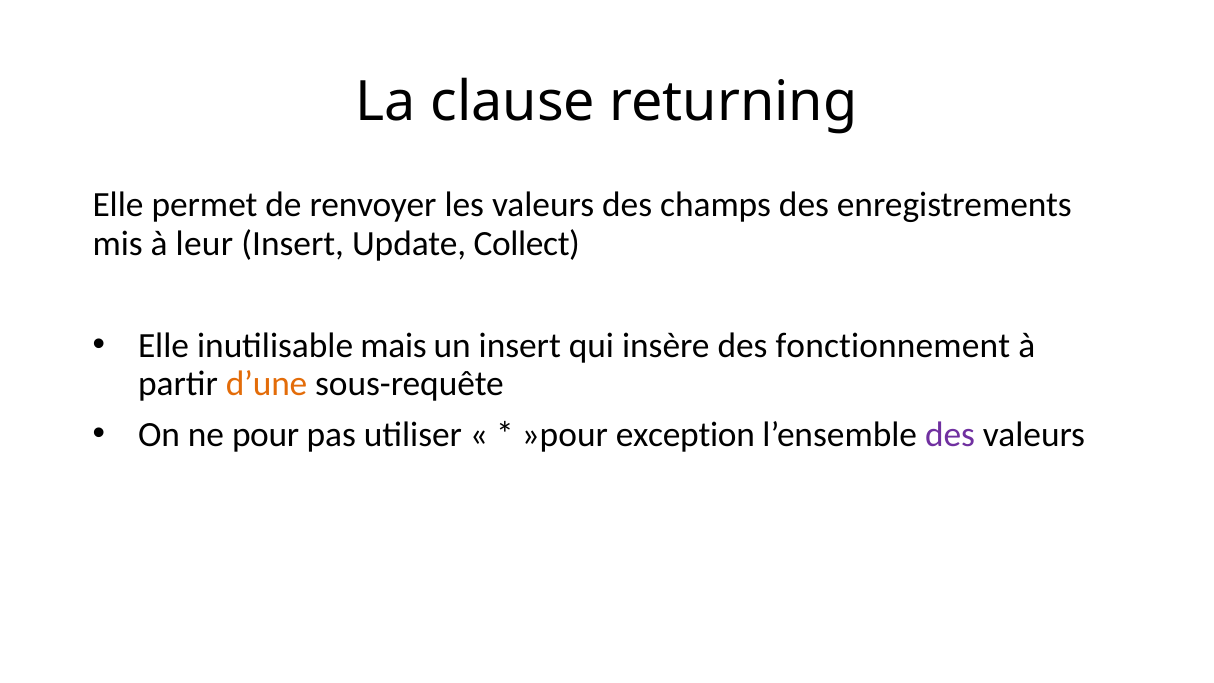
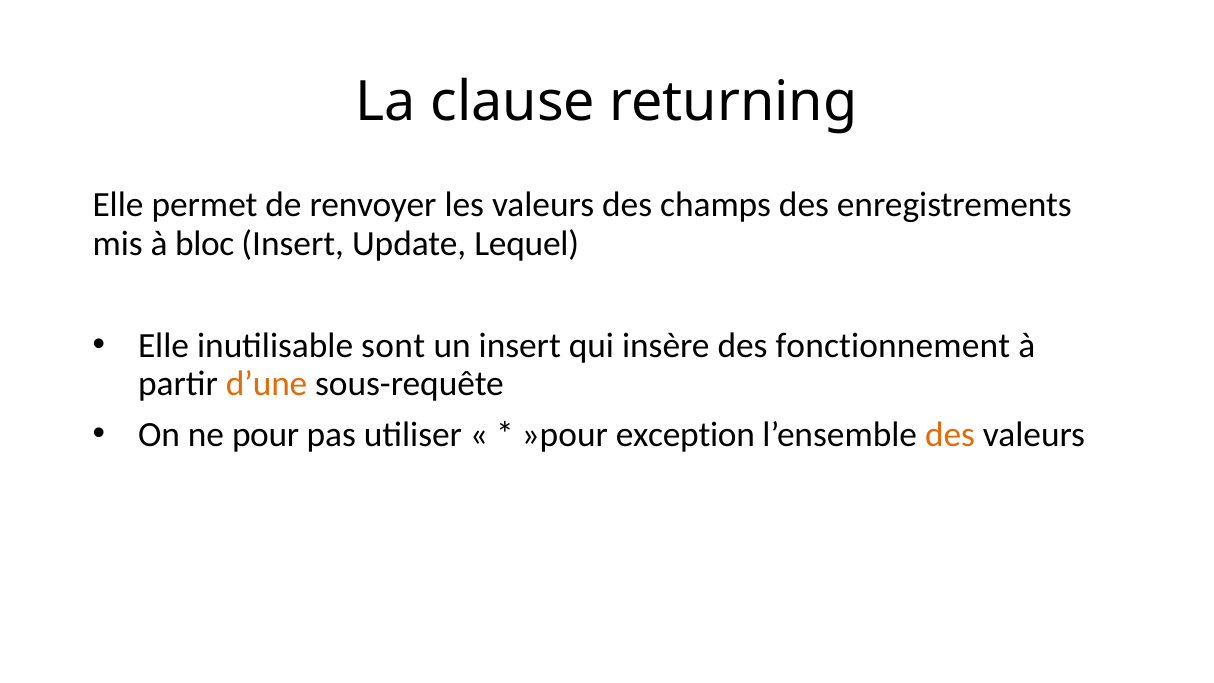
leur: leur -> bloc
Collect: Collect -> Lequel
mais: mais -> sont
des at (950, 434) colour: purple -> orange
